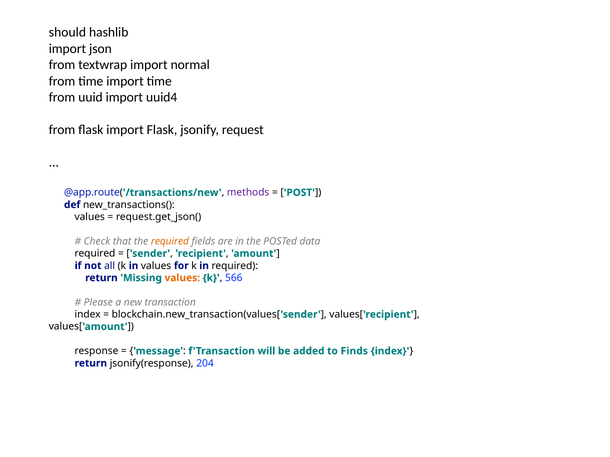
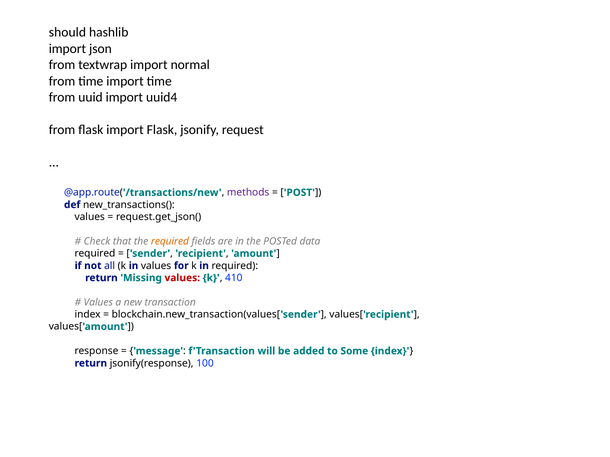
values at (182, 278) colour: orange -> red
566: 566 -> 410
Please at (98, 303): Please -> Values
Finds: Finds -> Some
204: 204 -> 100
